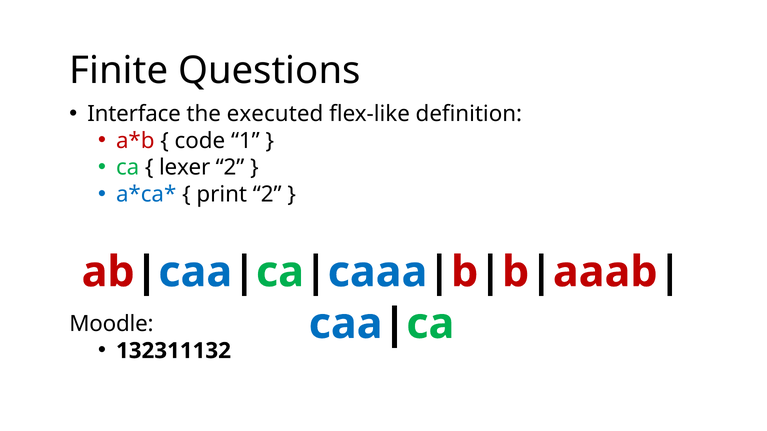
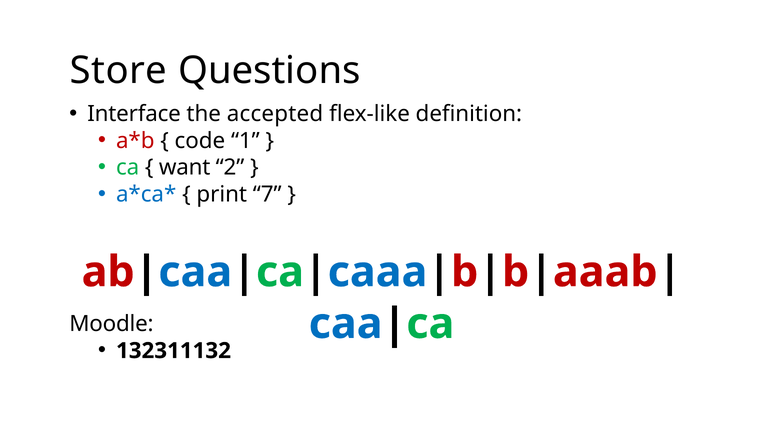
Finite: Finite -> Store
executed: executed -> accepted
lexer: lexer -> want
print 2: 2 -> 7
